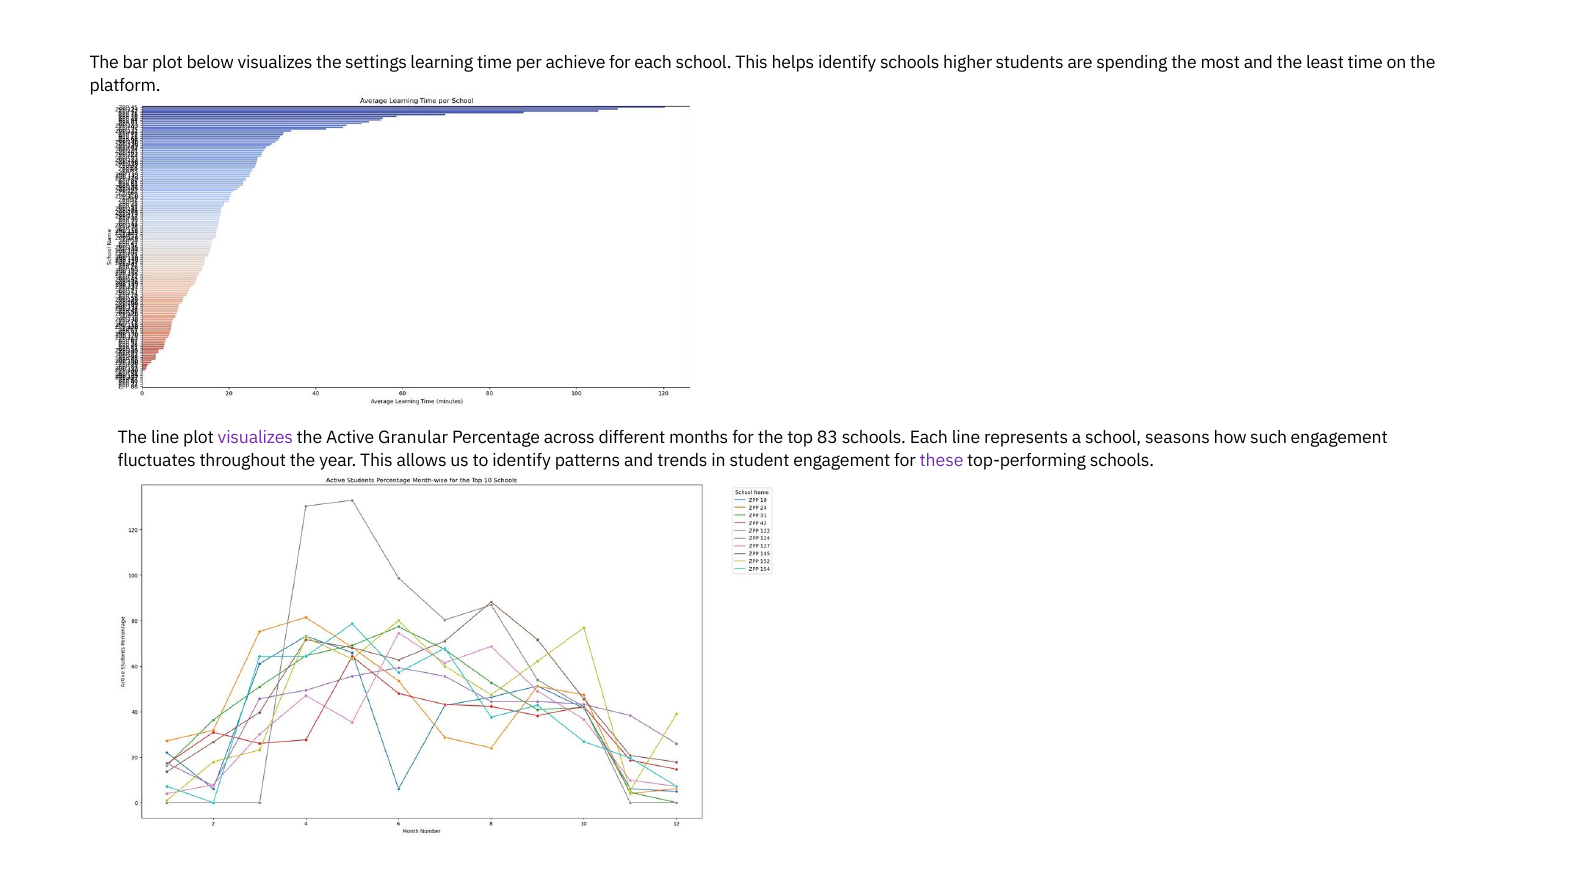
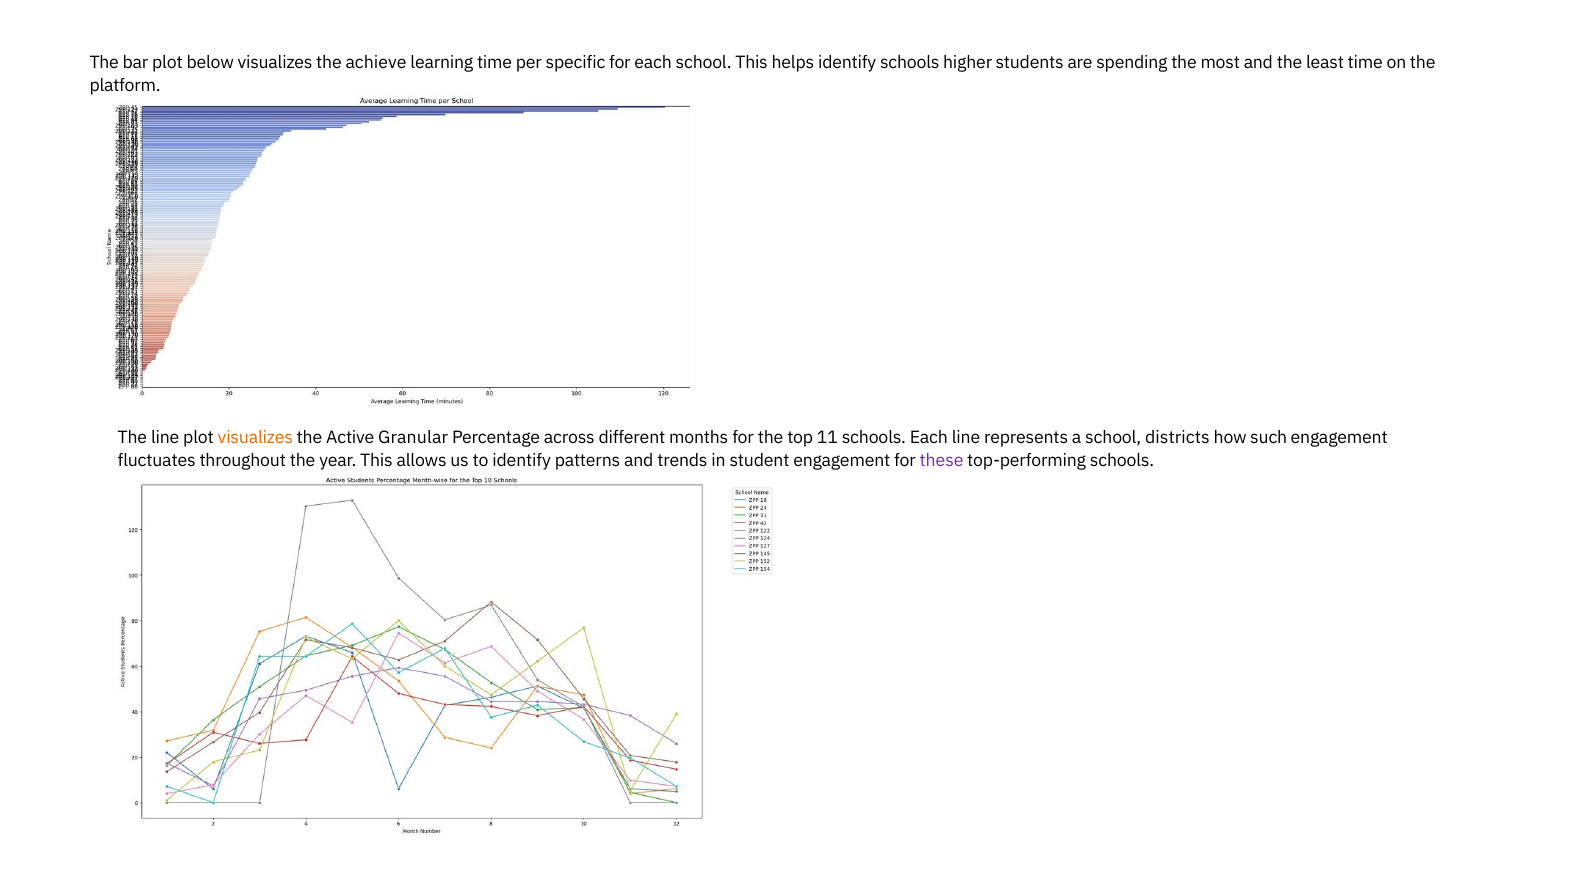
settings: settings -> achieve
achieve: achieve -> specific
visualizes at (255, 438) colour: purple -> orange
83: 83 -> 11
seasons: seasons -> districts
